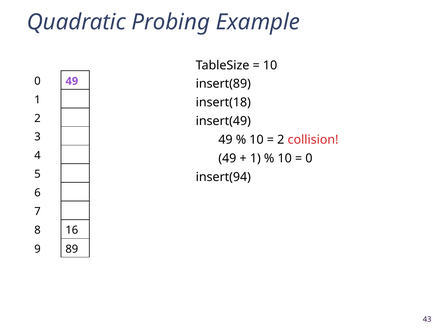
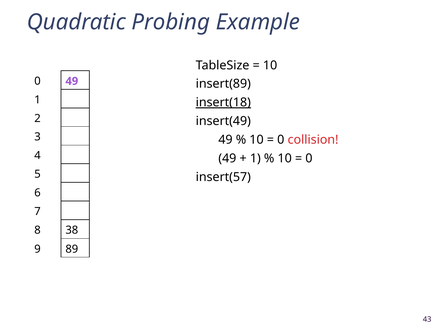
insert(18 underline: none -> present
2 at (281, 140): 2 -> 0
insert(94: insert(94 -> insert(57
16: 16 -> 38
